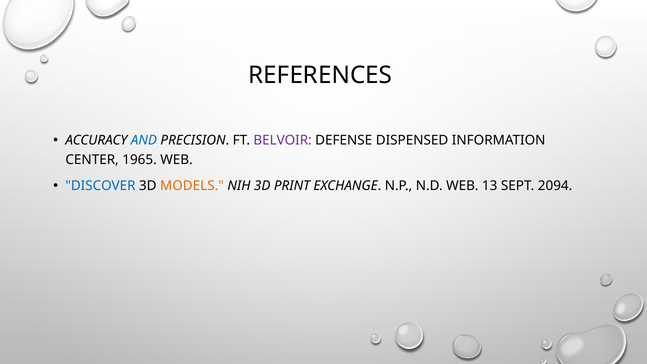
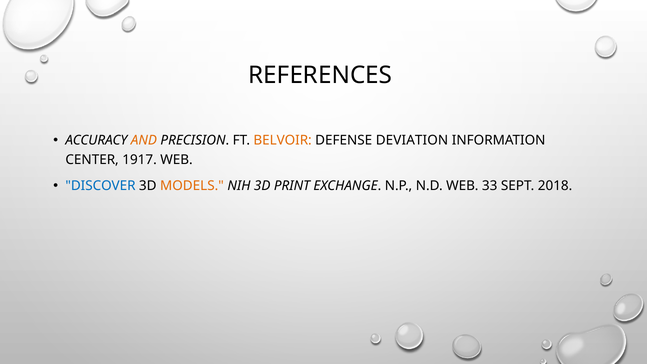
AND colour: blue -> orange
BELVOIR colour: purple -> orange
DISPENSED: DISPENSED -> DEVIATION
1965: 1965 -> 1917
13: 13 -> 33
2094: 2094 -> 2018
